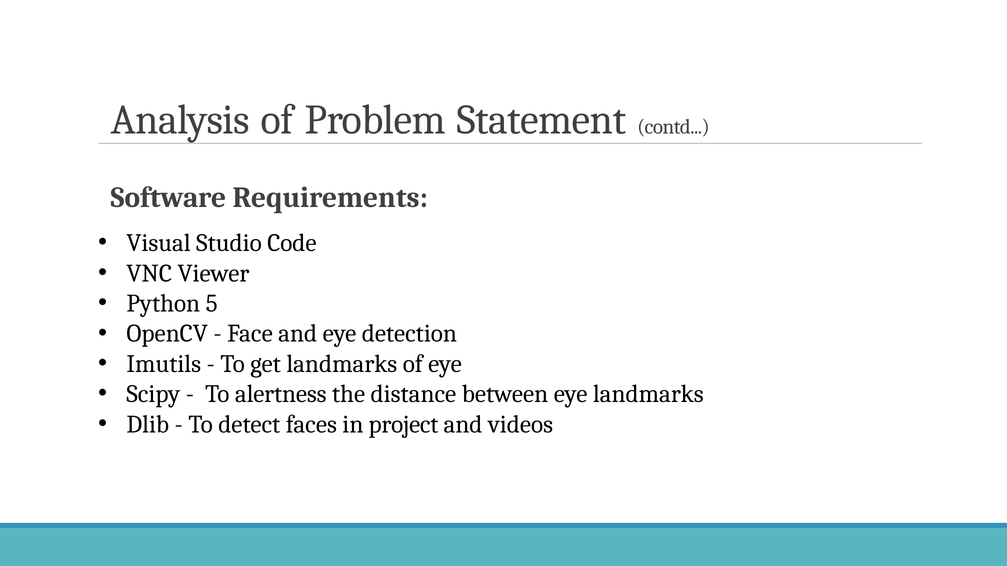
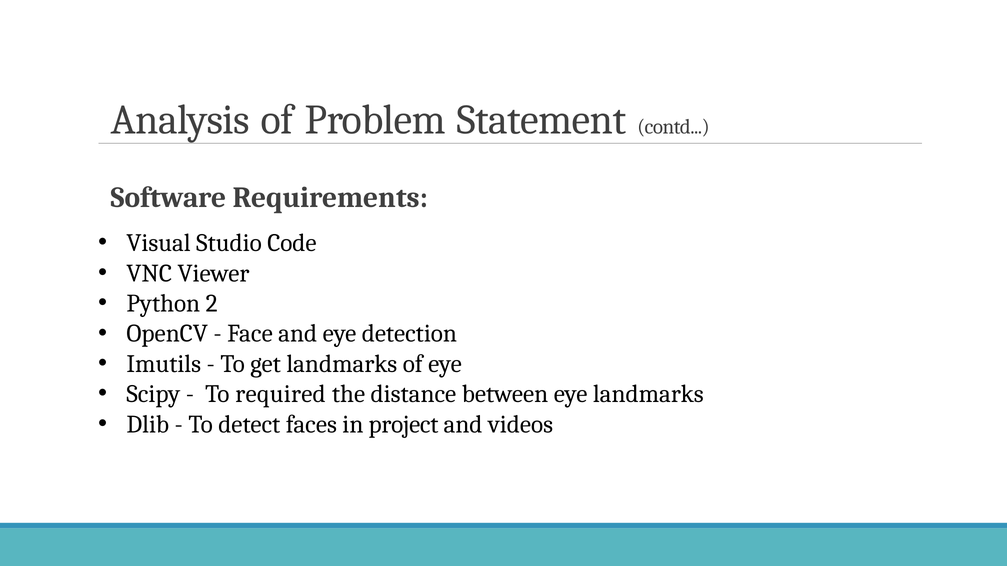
5: 5 -> 2
alertness: alertness -> required
